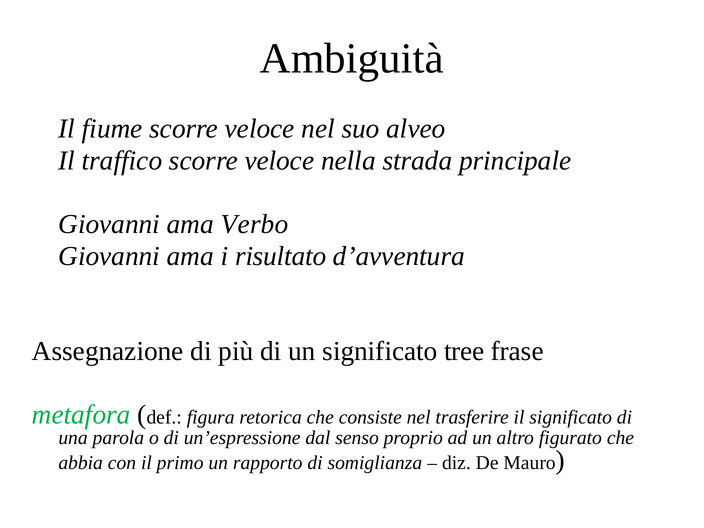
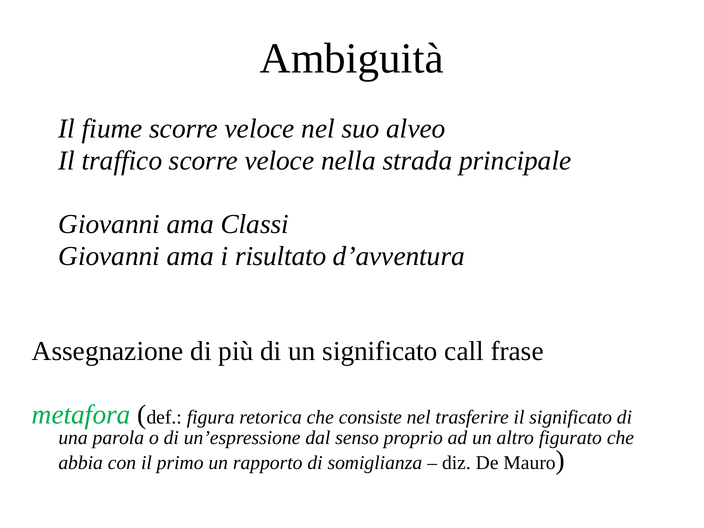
Verbo: Verbo -> Classi
tree: tree -> call
